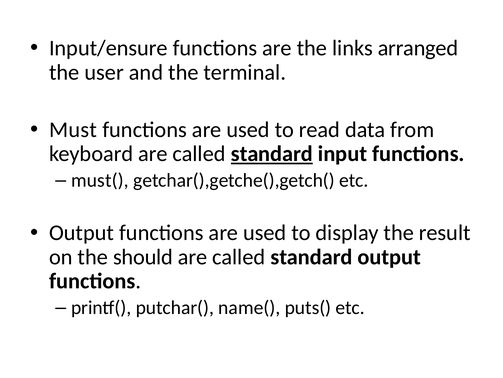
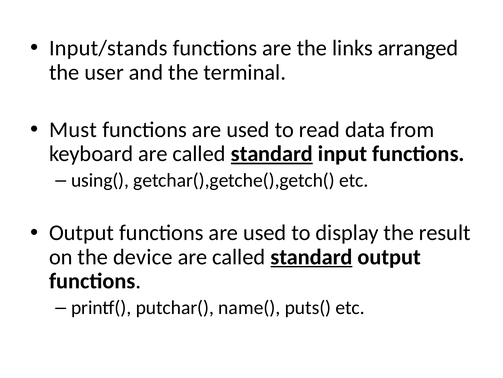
Input/ensure: Input/ensure -> Input/stands
must(: must( -> using(
should: should -> device
standard at (312, 256) underline: none -> present
